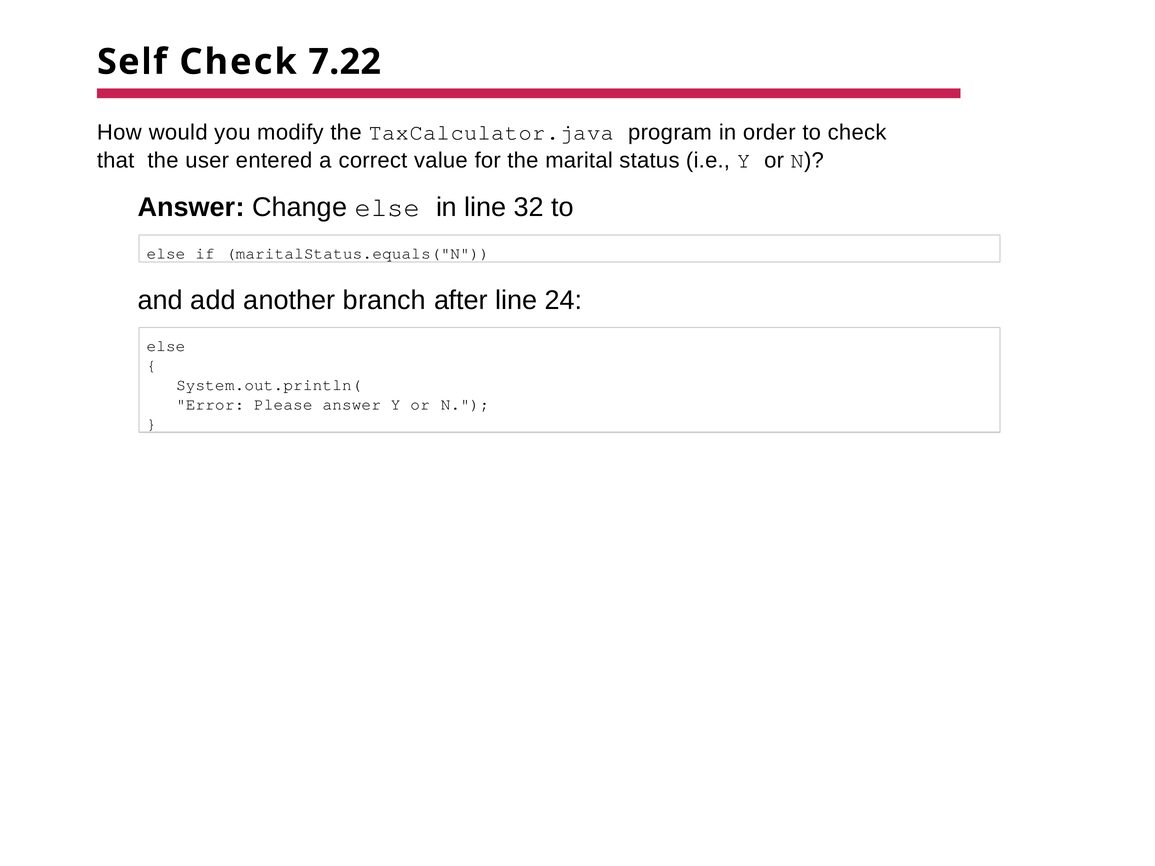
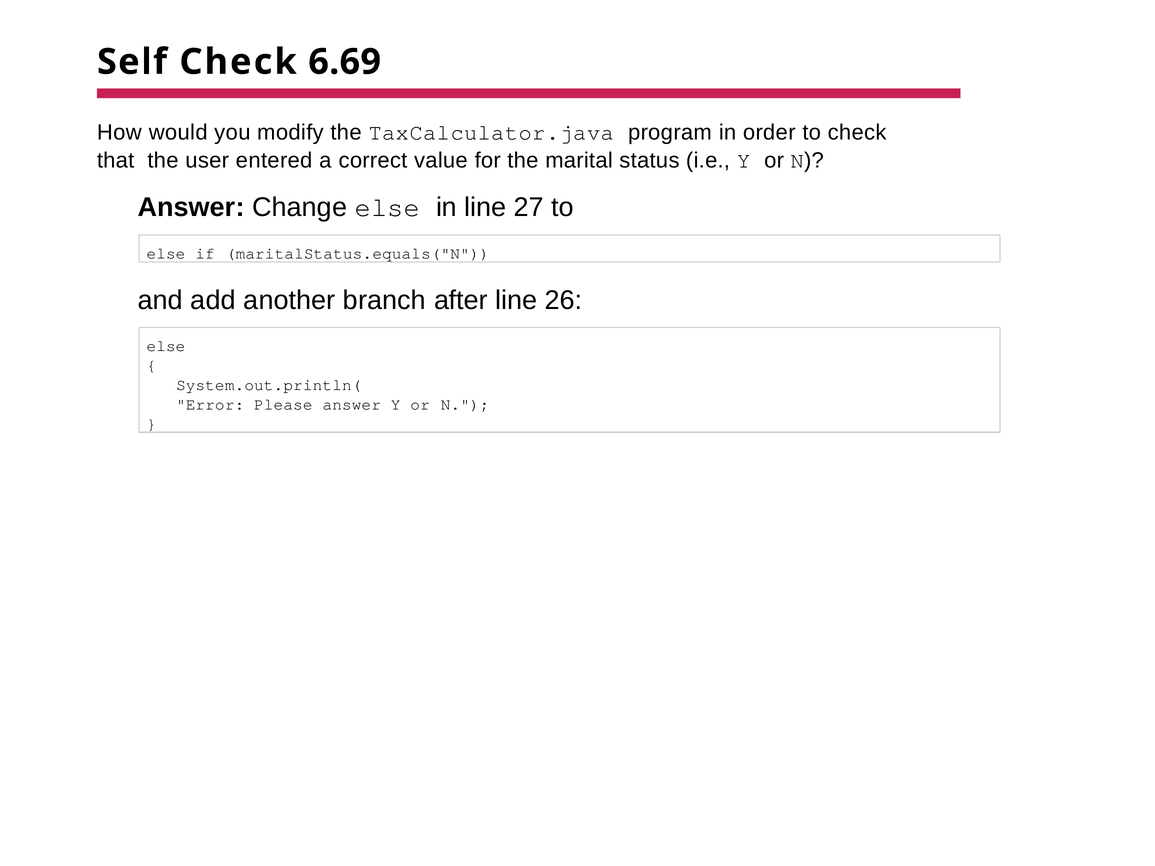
7.22: 7.22 -> 6.69
32: 32 -> 27
24: 24 -> 26
